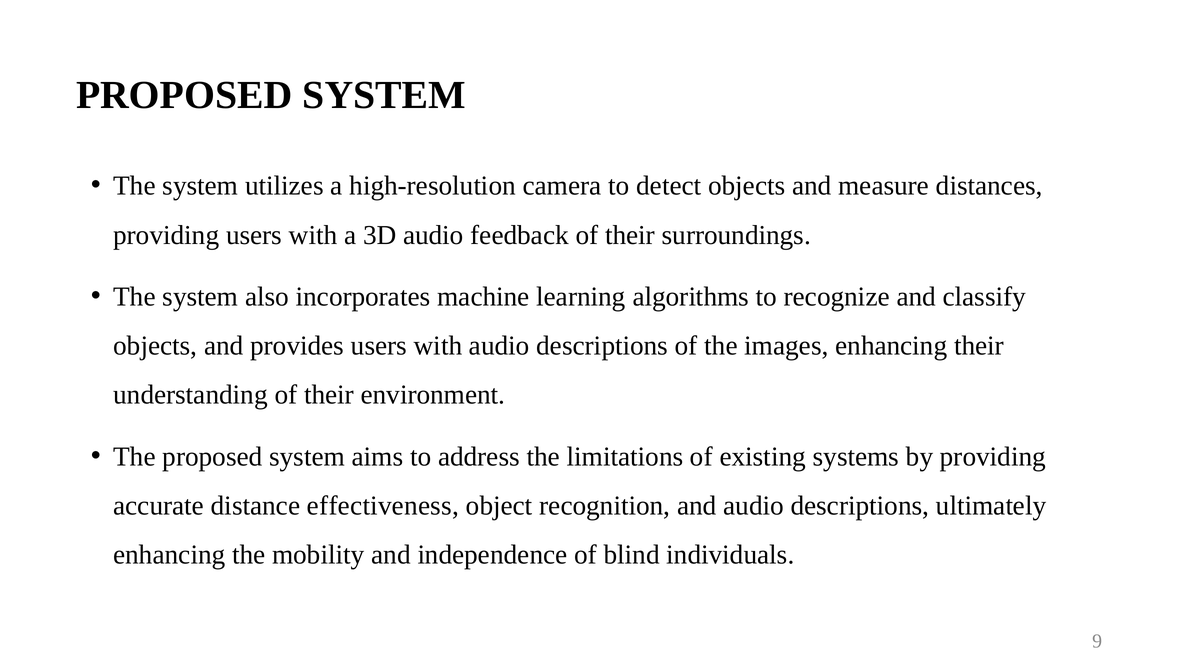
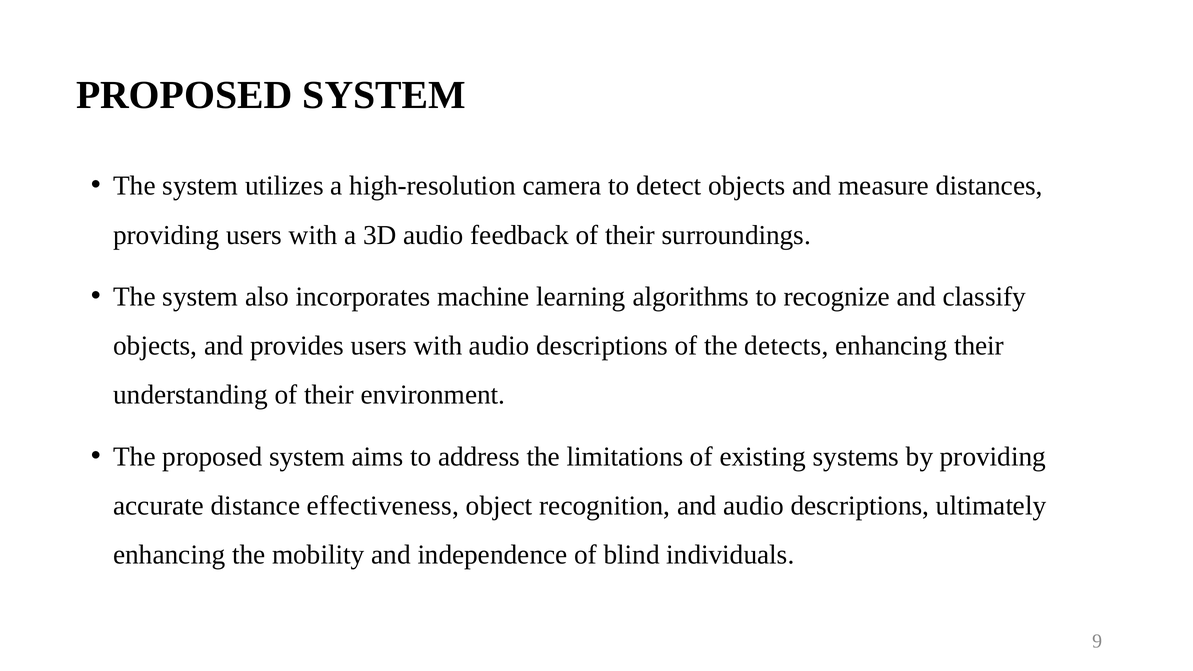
images: images -> detects
